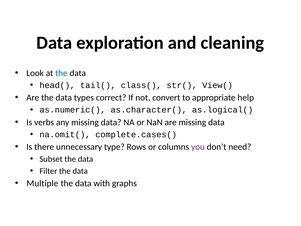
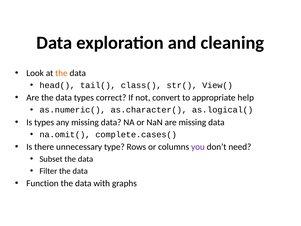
the at (61, 73) colour: blue -> orange
Is verbs: verbs -> types
Multiple: Multiple -> Function
